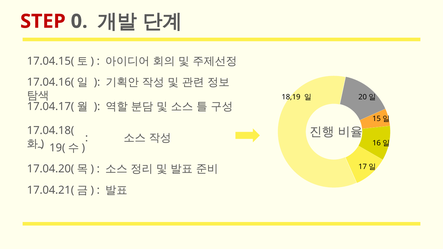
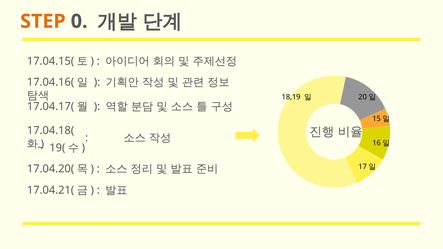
STEP colour: red -> orange
